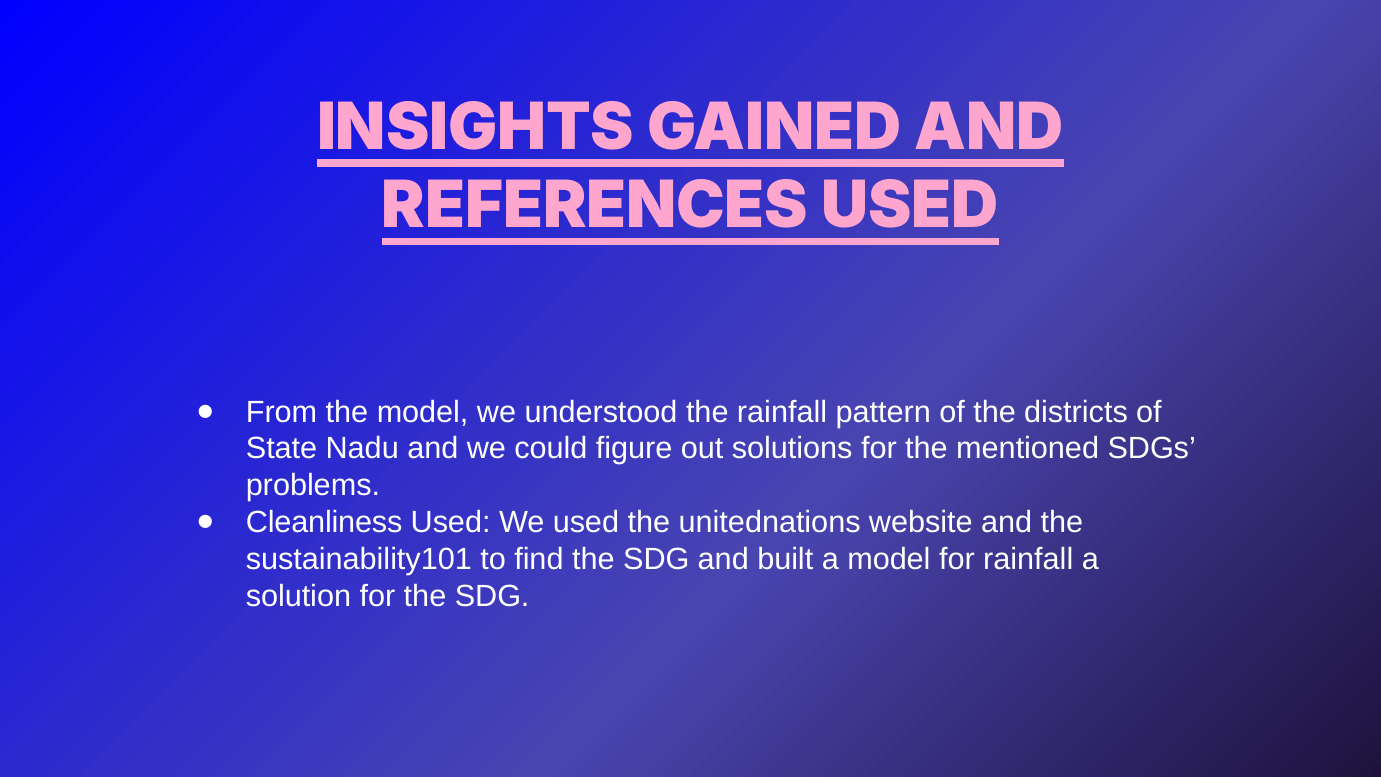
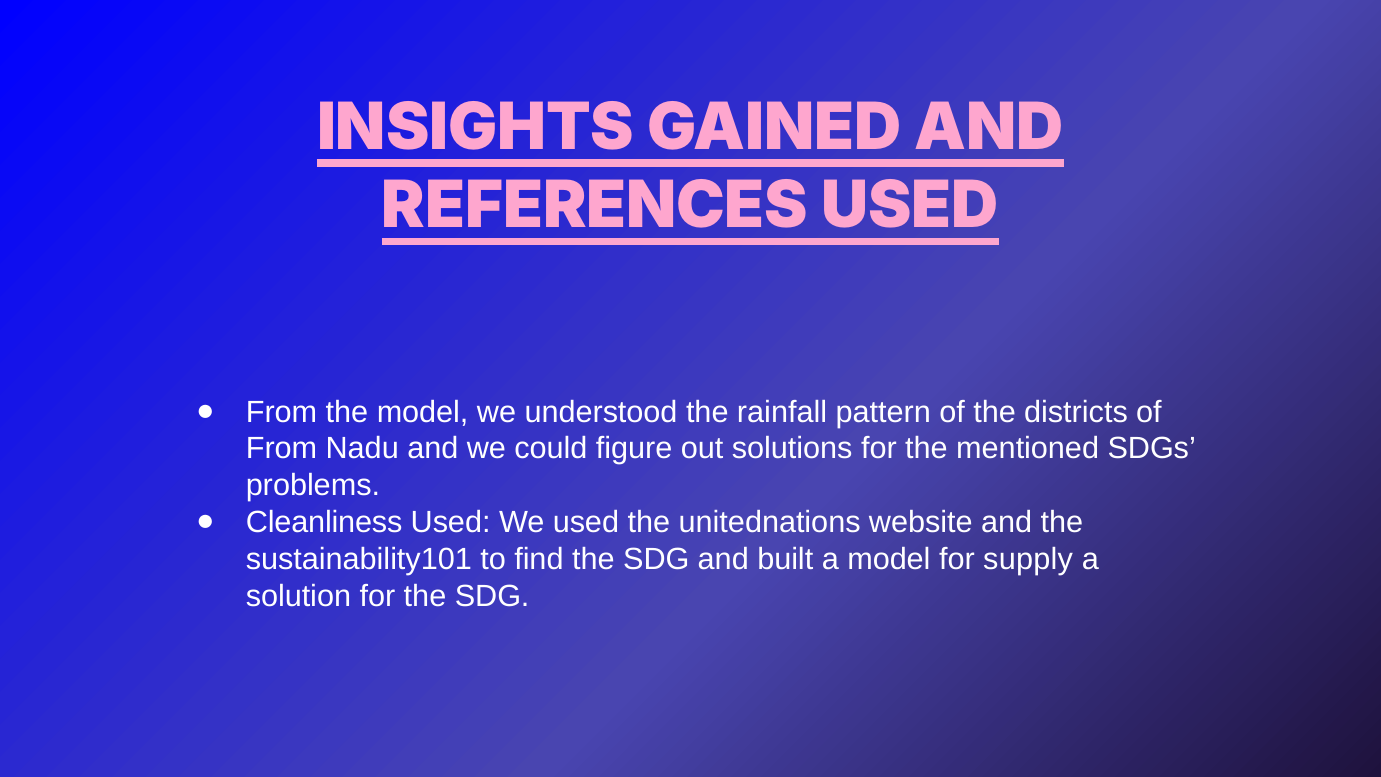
State at (282, 449): State -> From
for rainfall: rainfall -> supply
